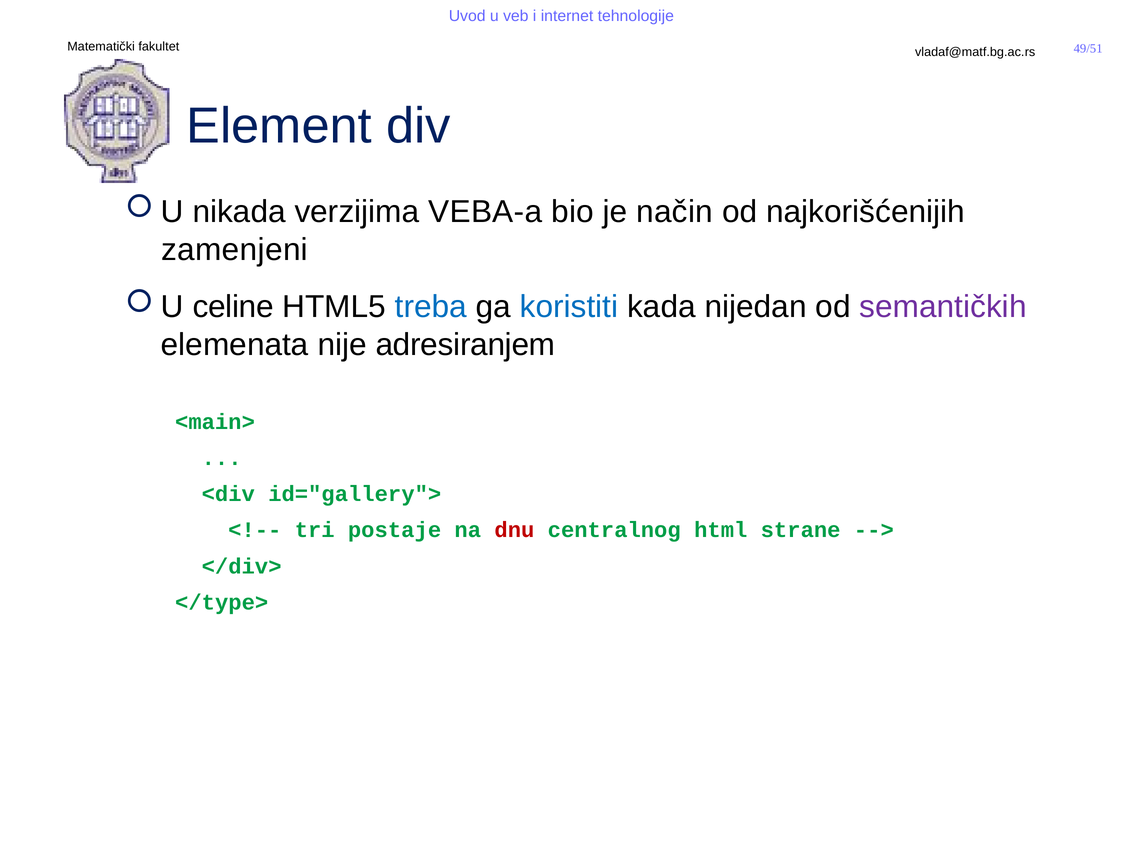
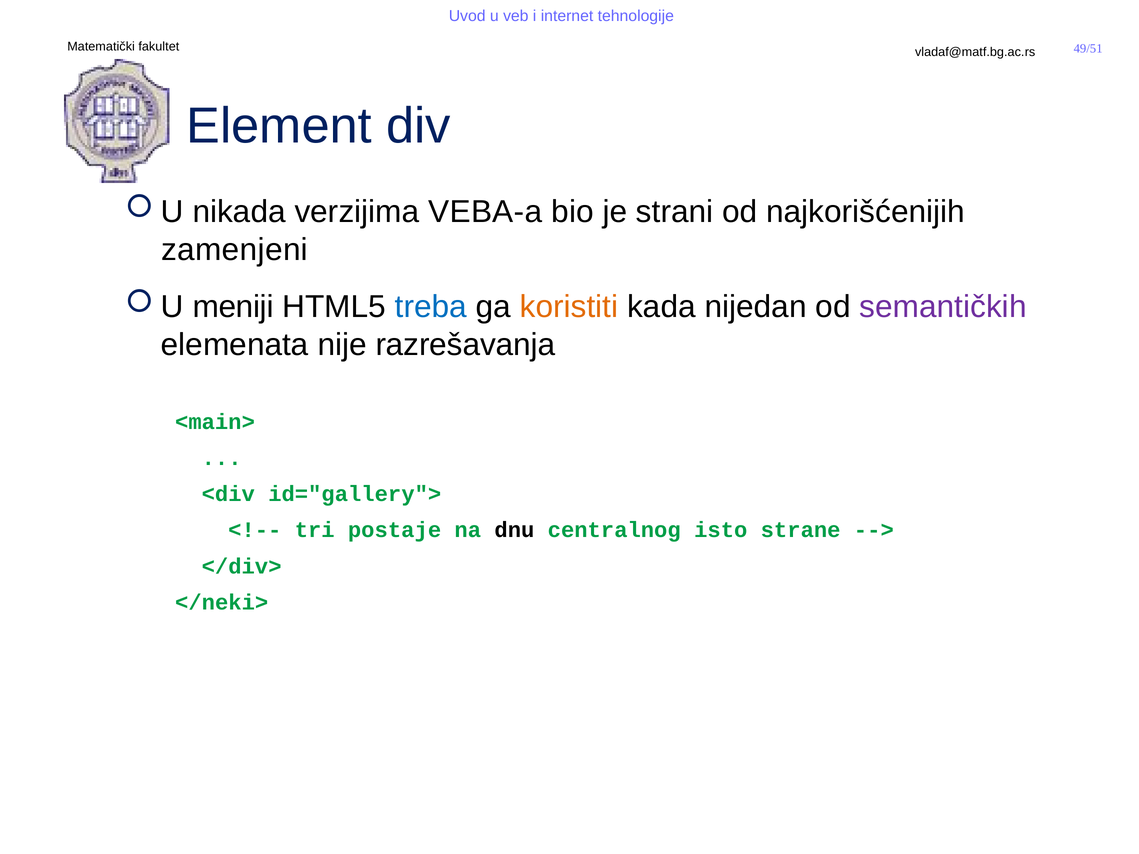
način: način -> strani
celine: celine -> meniji
koristiti colour: blue -> orange
adresiranjem: adresiranjem -> razrešavanja
dnu colour: red -> black
html: html -> isto
</type>: </type> -> </neki>
